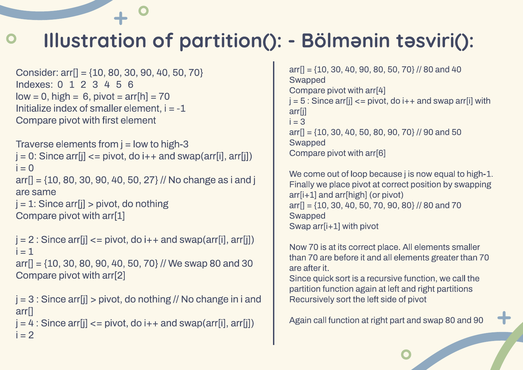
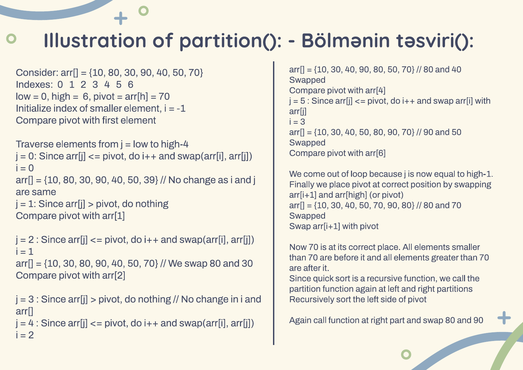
high-3: high-3 -> high-4
27: 27 -> 39
